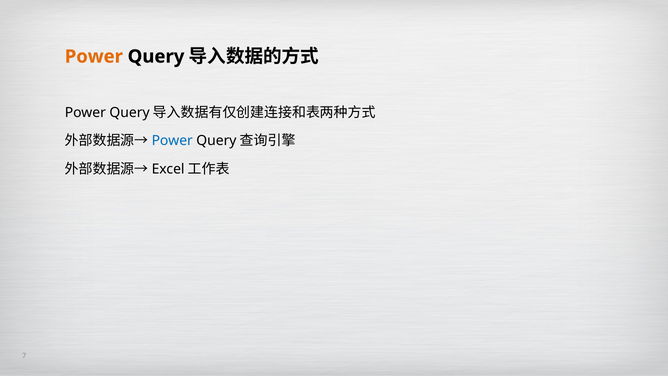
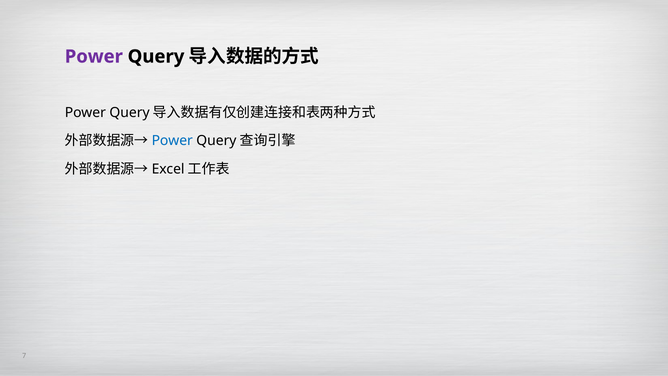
Power at (94, 56) colour: orange -> purple
